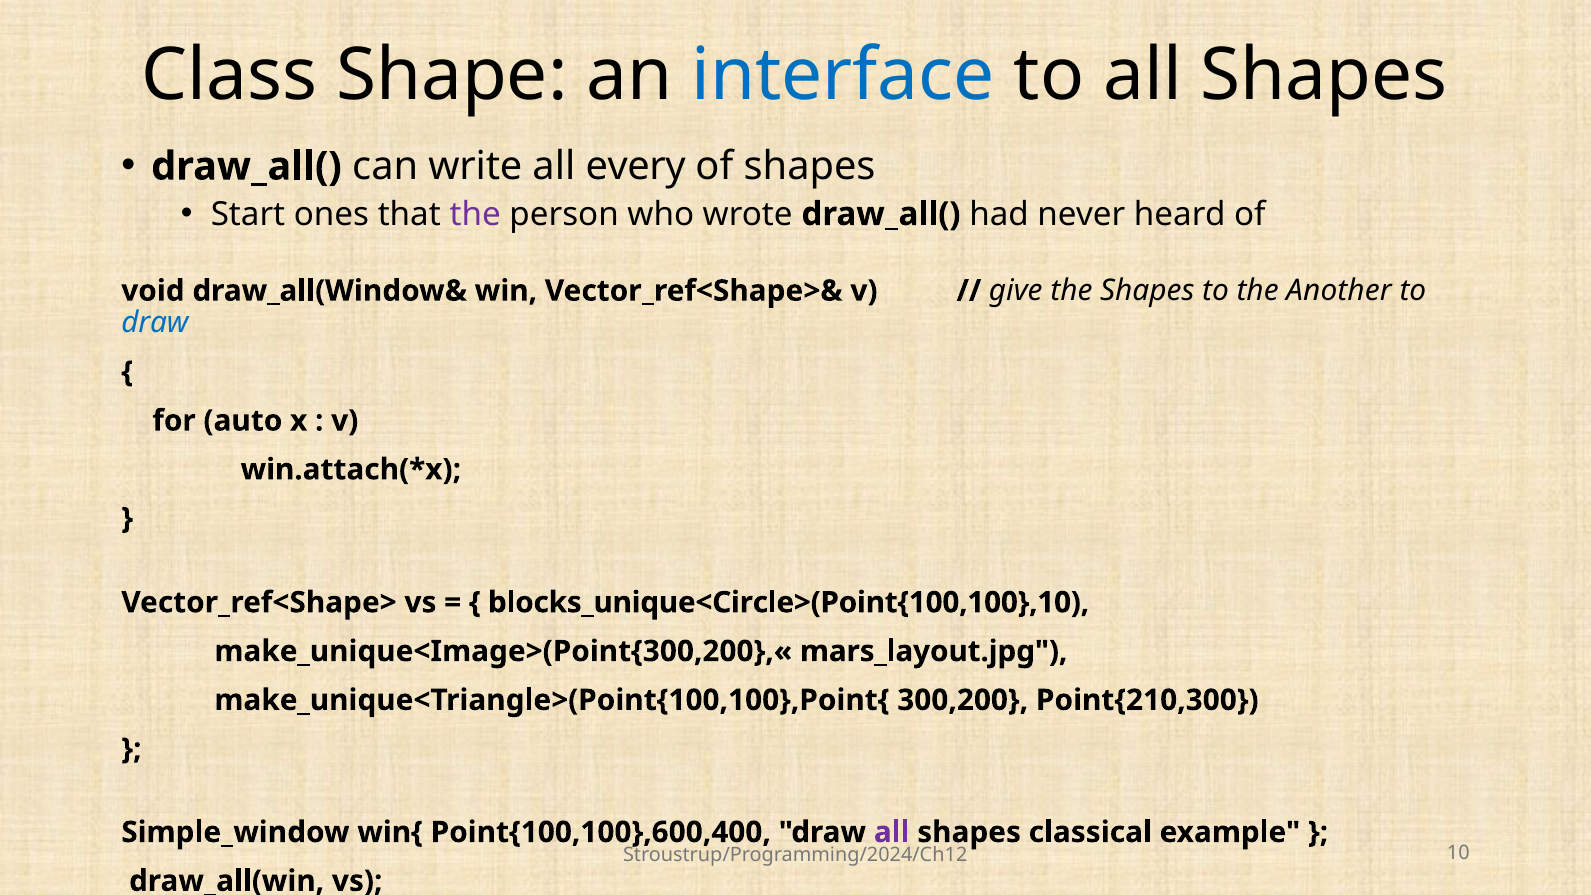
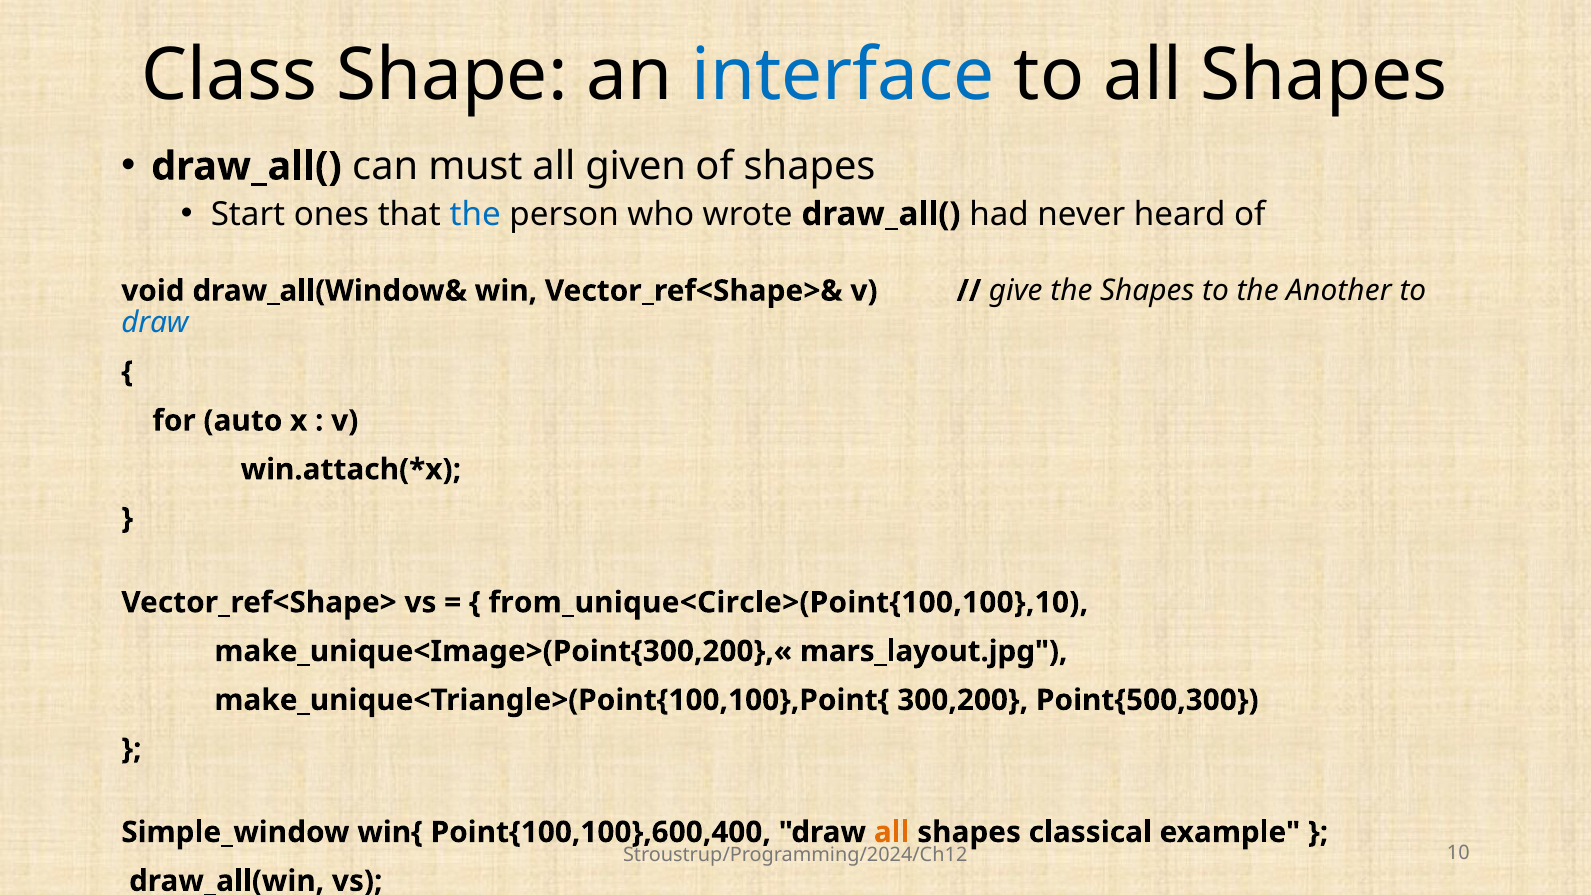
write: write -> must
every: every -> given
the at (475, 214) colour: purple -> blue
blocks_unique<Circle>(Point{100,100},10: blocks_unique<Circle>(Point{100,100},10 -> from_unique<Circle>(Point{100,100},10
Point{210,300: Point{210,300 -> Point{500,300
all at (892, 832) colour: purple -> orange
